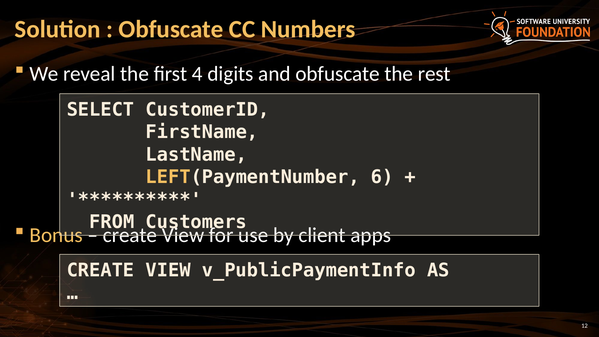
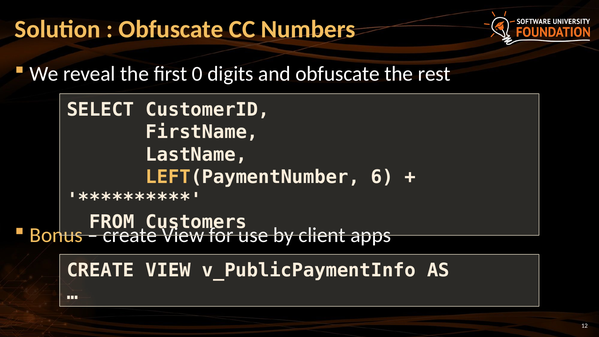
4: 4 -> 0
